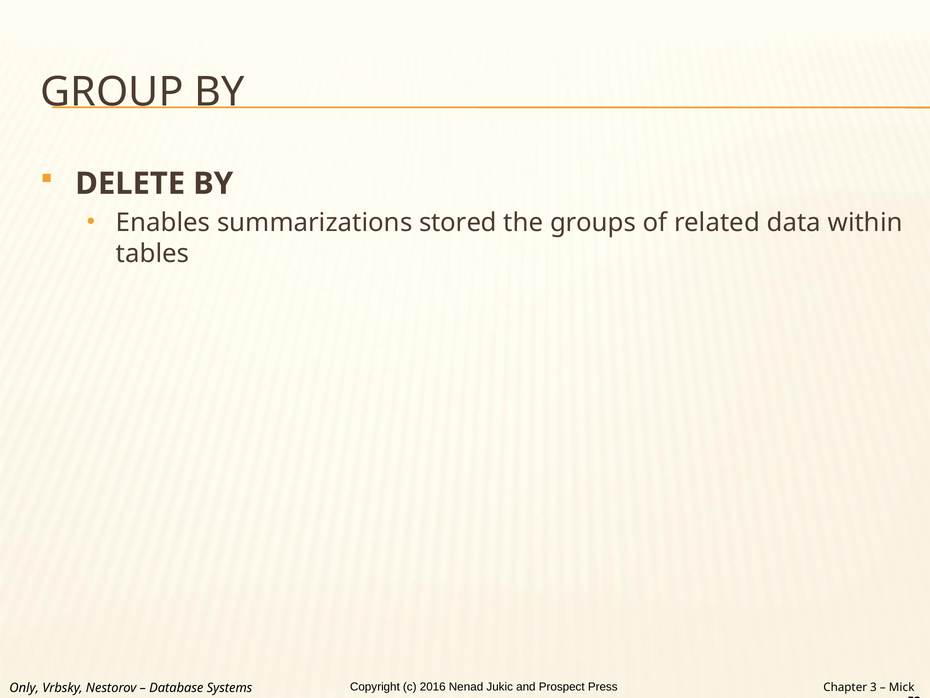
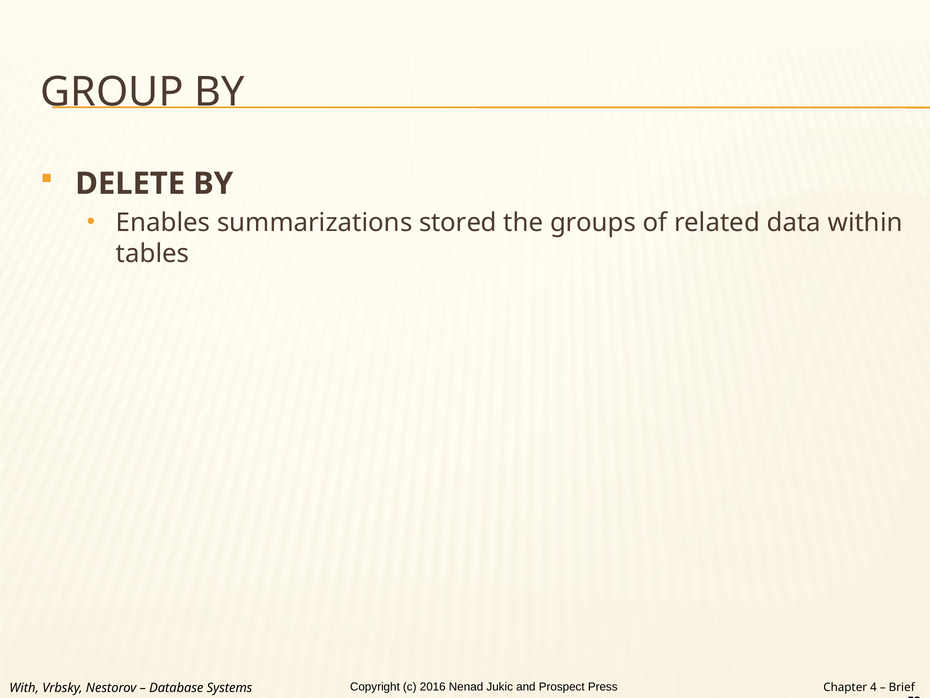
Only: Only -> With
3: 3 -> 4
Mick: Mick -> Brief
